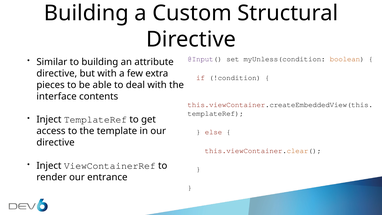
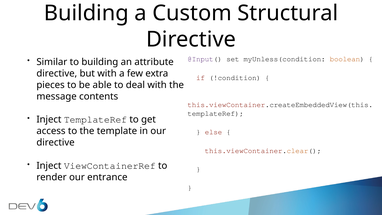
interface: interface -> message
